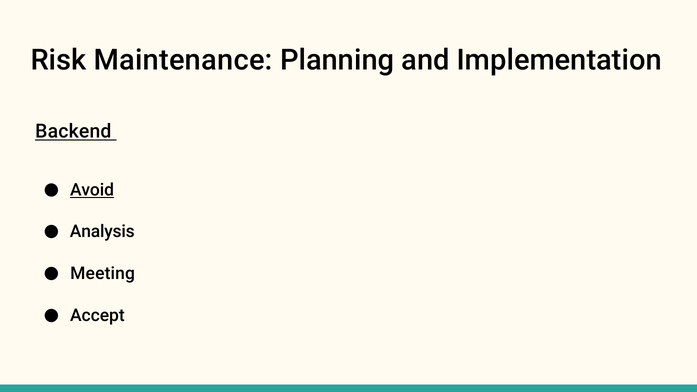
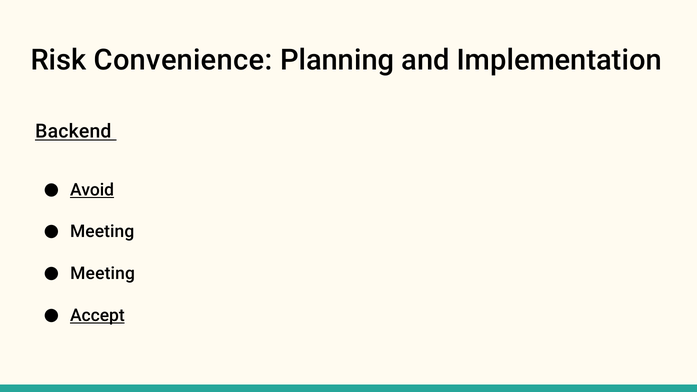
Maintenance: Maintenance -> Convenience
Analysis at (102, 232): Analysis -> Meeting
Accept underline: none -> present
